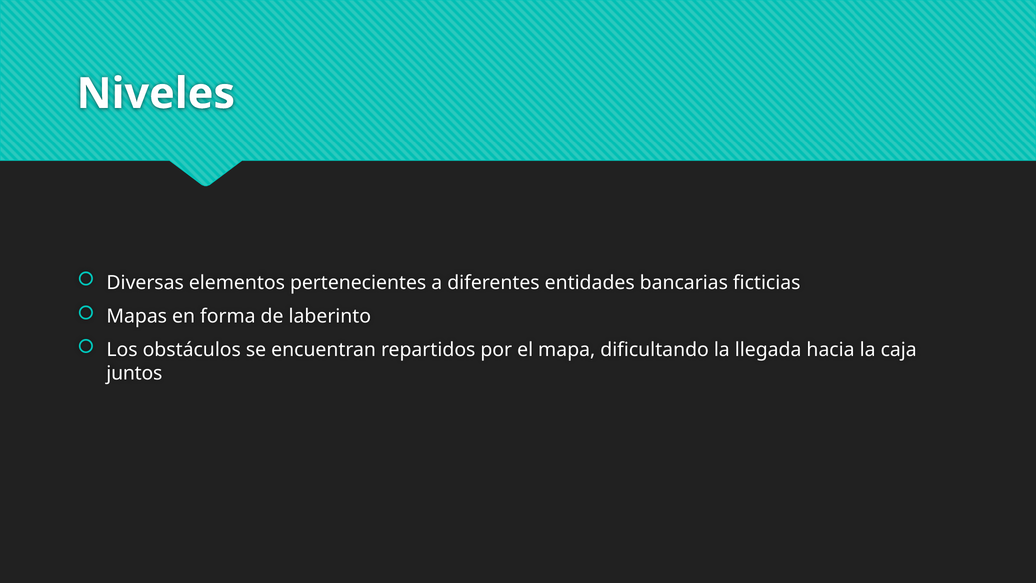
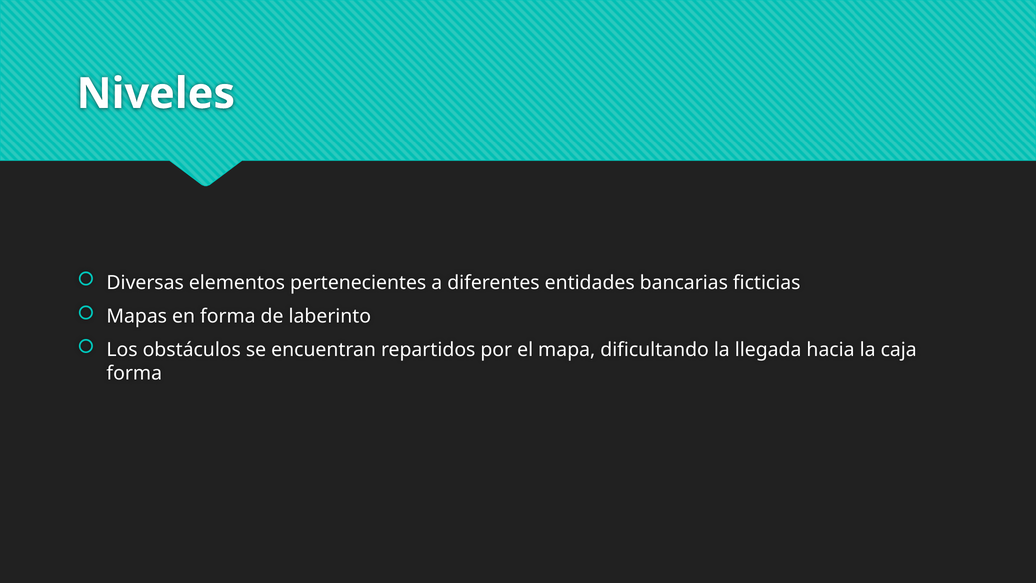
juntos at (134, 373): juntos -> forma
